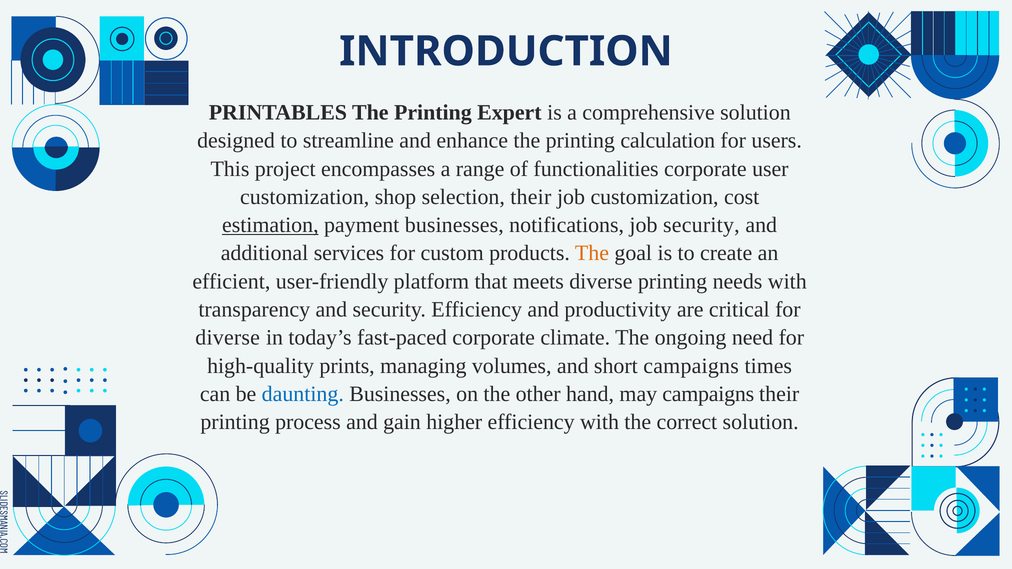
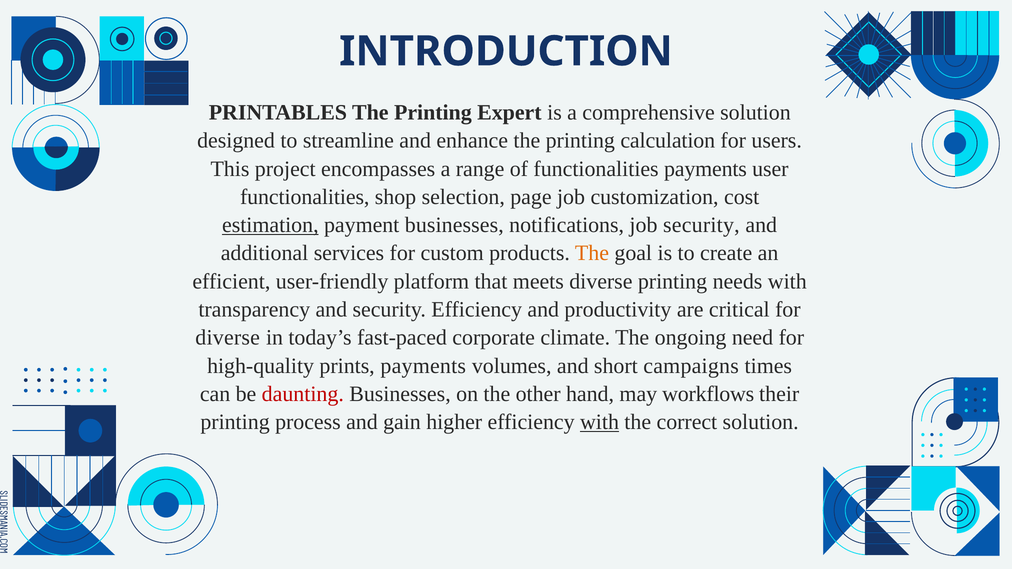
functionalities corporate: corporate -> payments
customization at (305, 197): customization -> functionalities
selection their: their -> page
prints managing: managing -> payments
daunting colour: blue -> red
may campaigns: campaigns -> workflows
with at (600, 422) underline: none -> present
